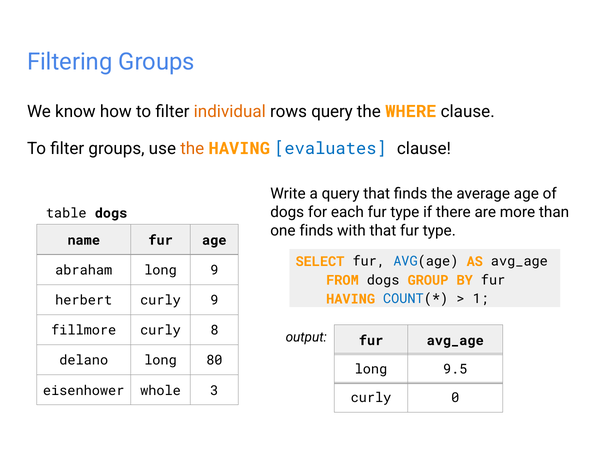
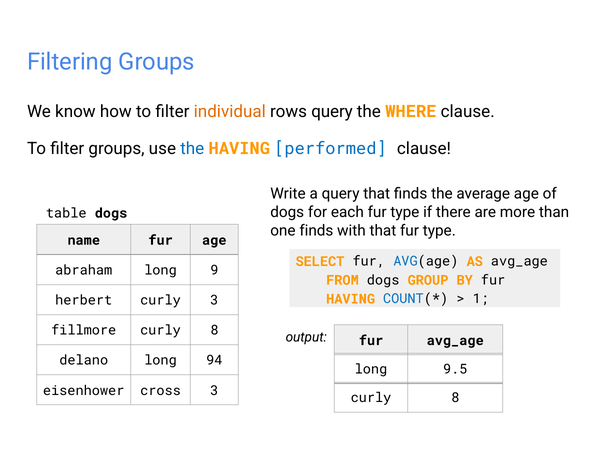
the at (192, 149) colour: orange -> blue
evaluates: evaluates -> performed
curly 9: 9 -> 3
80: 80 -> 94
whole: whole -> cross
0 at (455, 399): 0 -> 8
